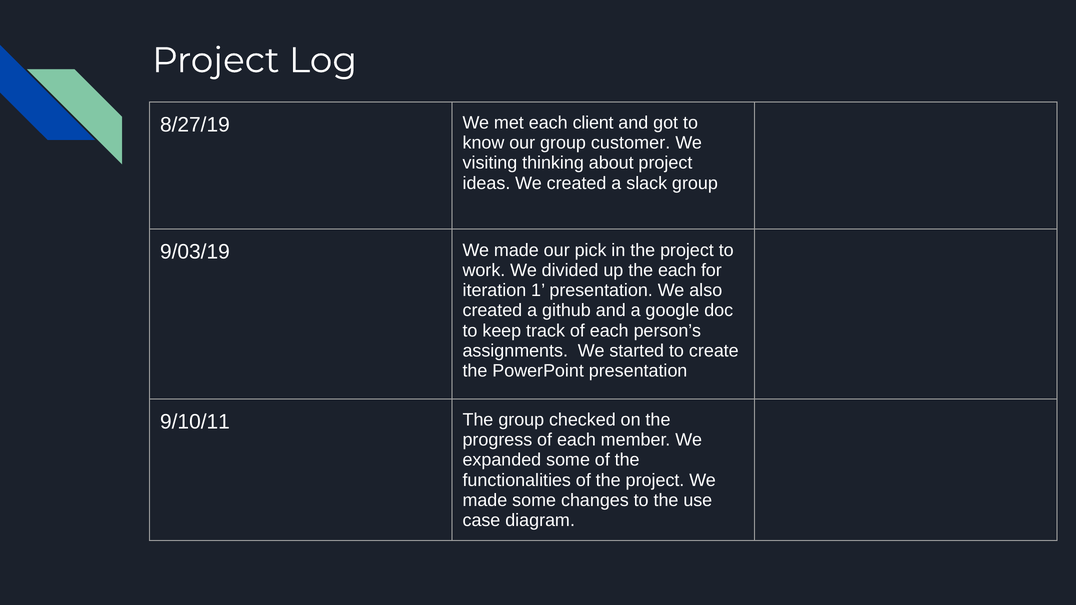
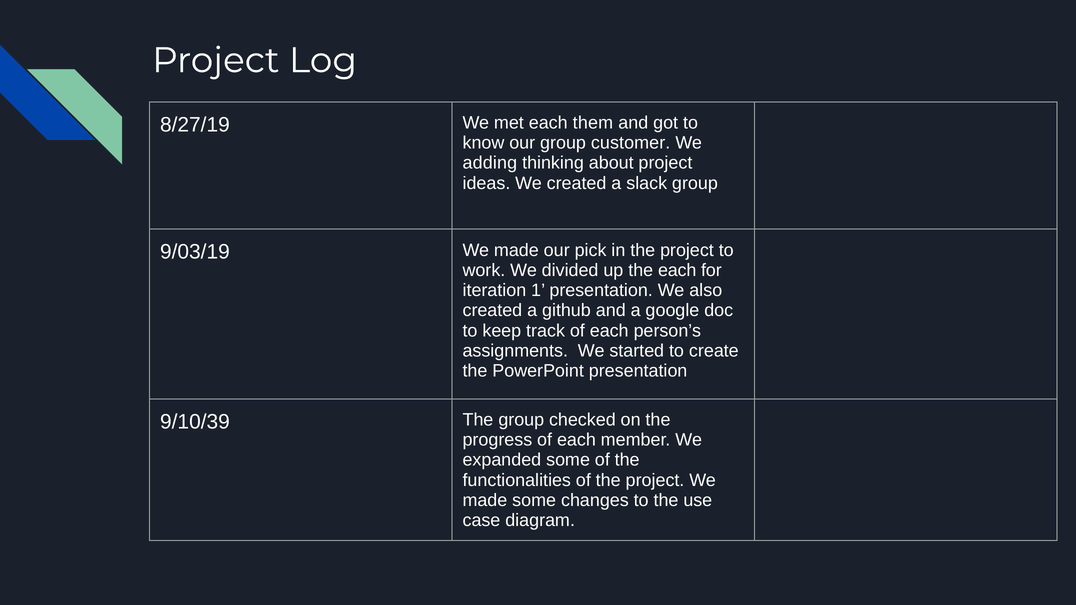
client: client -> them
visiting: visiting -> adding
9/10/11: 9/10/11 -> 9/10/39
